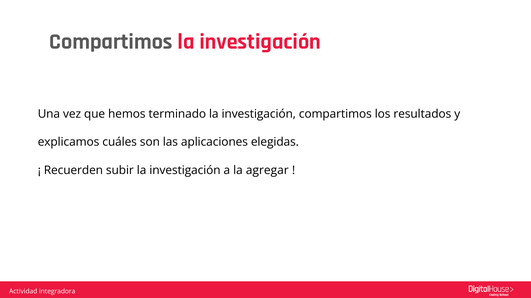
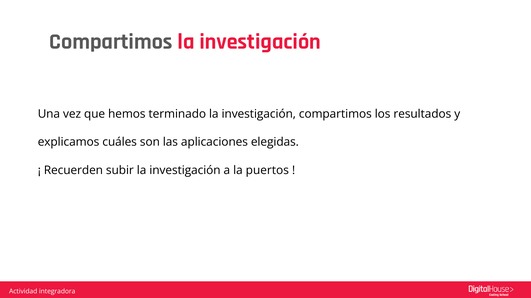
agregar: agregar -> puertos
